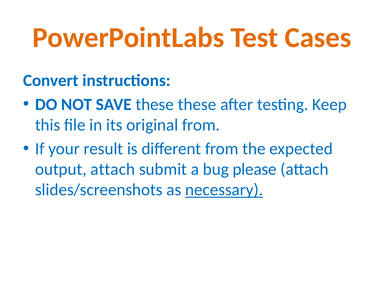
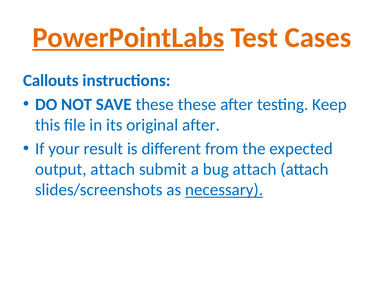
PowerPointLabs underline: none -> present
Convert: Convert -> Callouts
original from: from -> after
bug please: please -> attach
